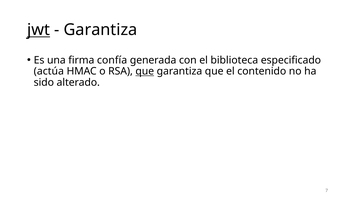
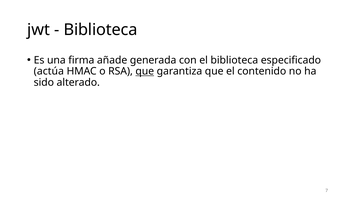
jwt underline: present -> none
Garantiza at (100, 30): Garantiza -> Biblioteca
confía: confía -> añade
